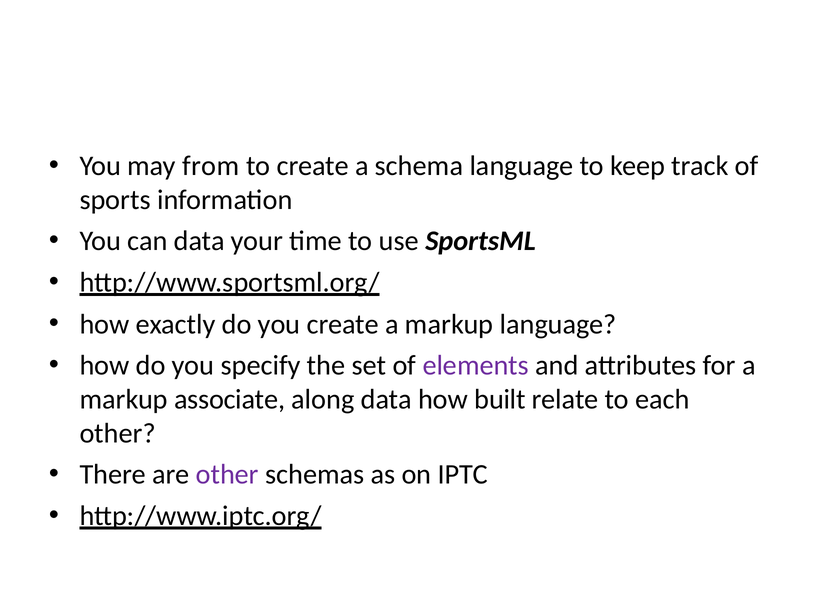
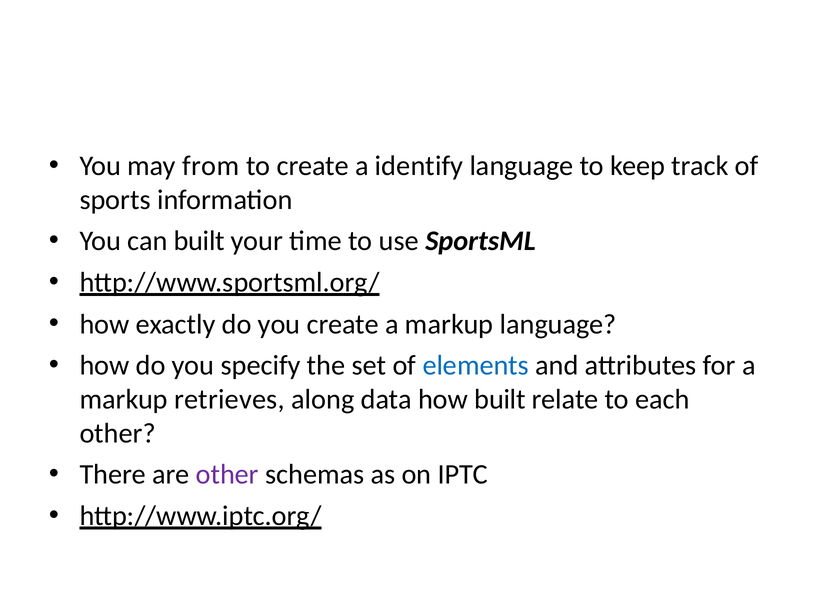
schema: schema -> identify
can data: data -> built
elements colour: purple -> blue
associate: associate -> retrieves
